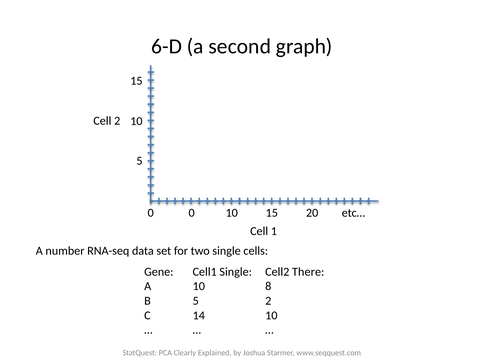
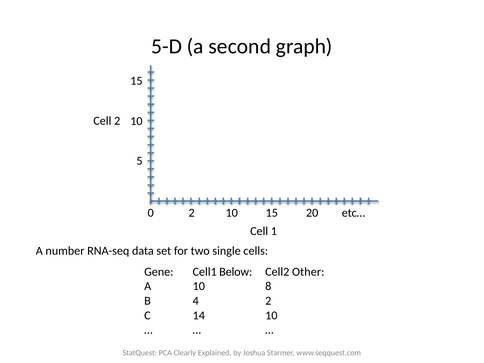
6-D: 6-D -> 5-D
0 0: 0 -> 2
Cell1 Single: Single -> Below
There: There -> Other
B 5: 5 -> 4
